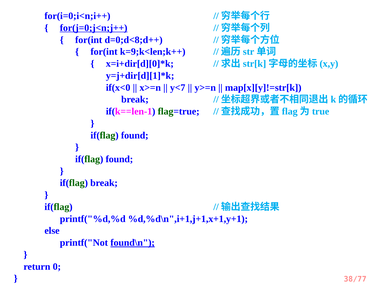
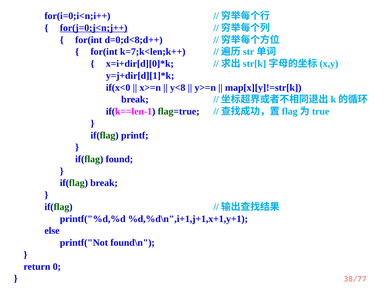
k=9;k<len;k++: k=9;k<len;k++ -> k=7;k<len;k++
y<7: y<7 -> y<8
found at (135, 135): found -> printf
found\n underline: present -> none
